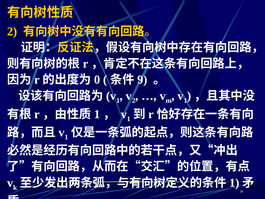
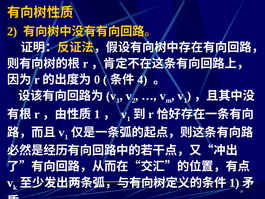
9: 9 -> 4
